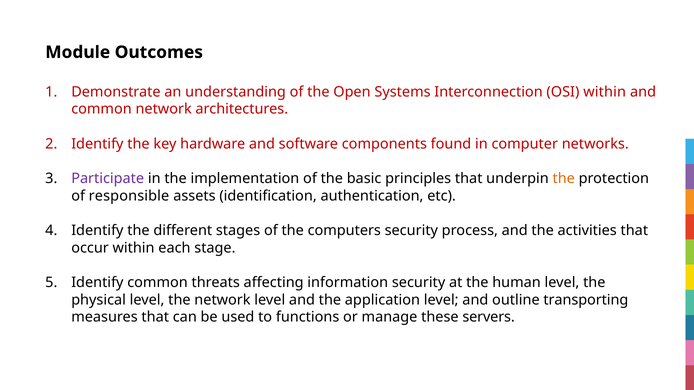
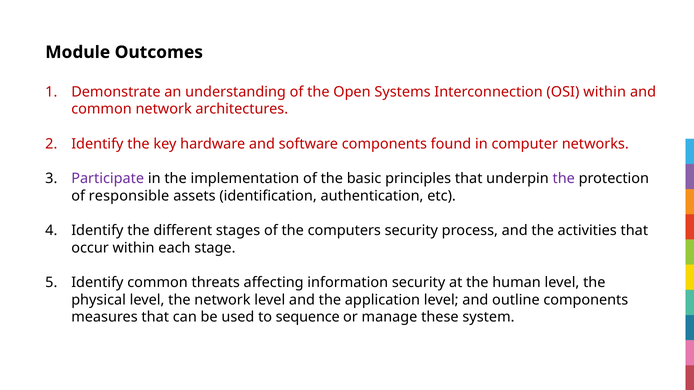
the at (564, 179) colour: orange -> purple
outline transporting: transporting -> components
functions: functions -> sequence
servers: servers -> system
